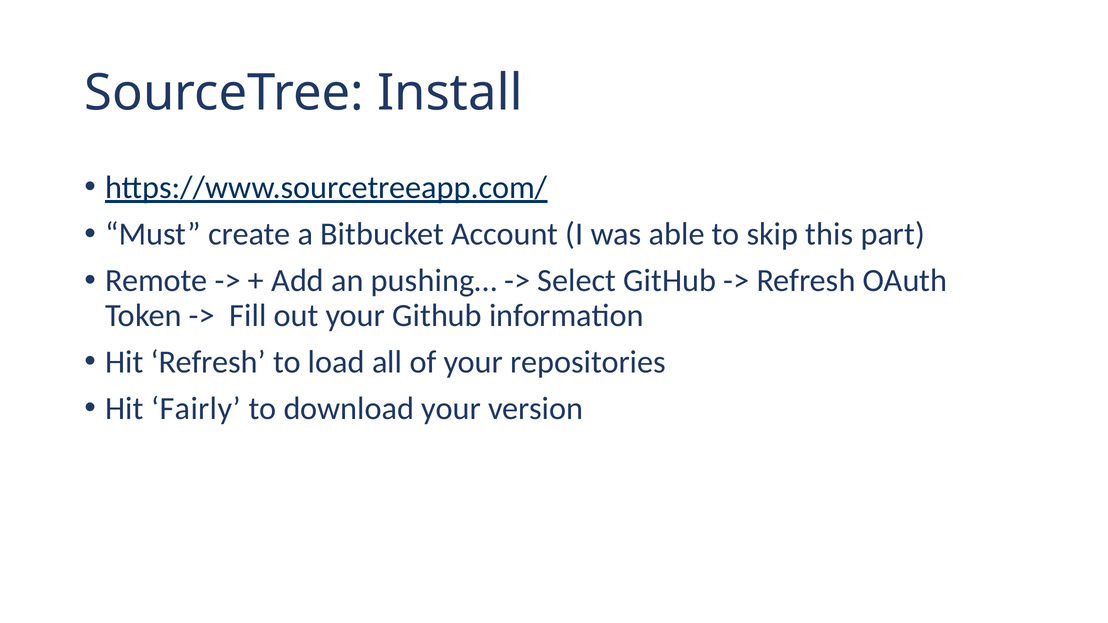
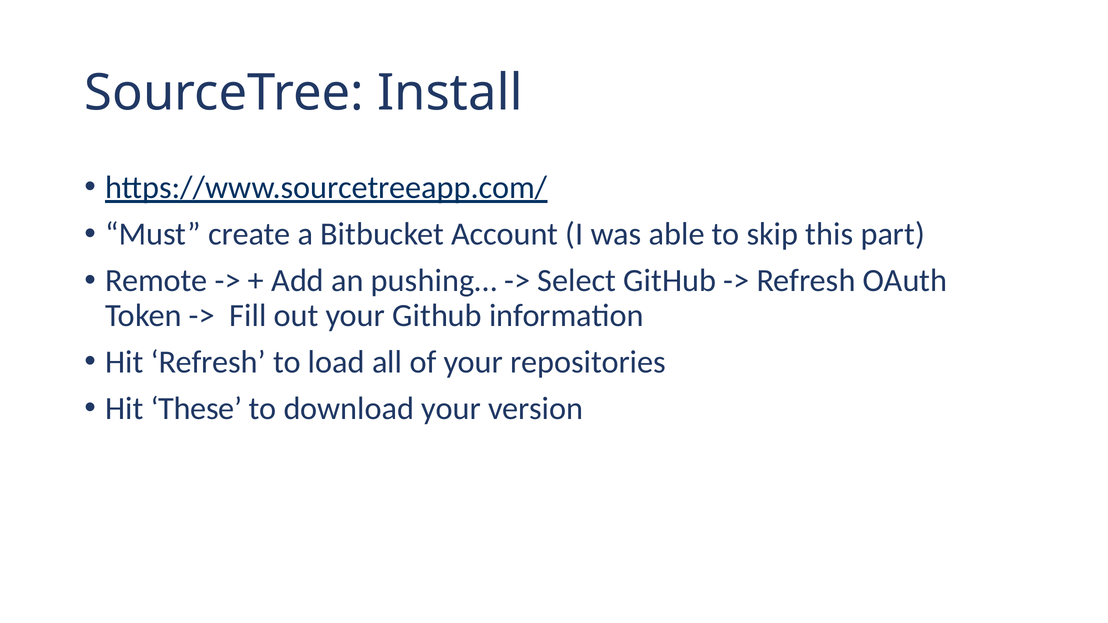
Fairly: Fairly -> These
